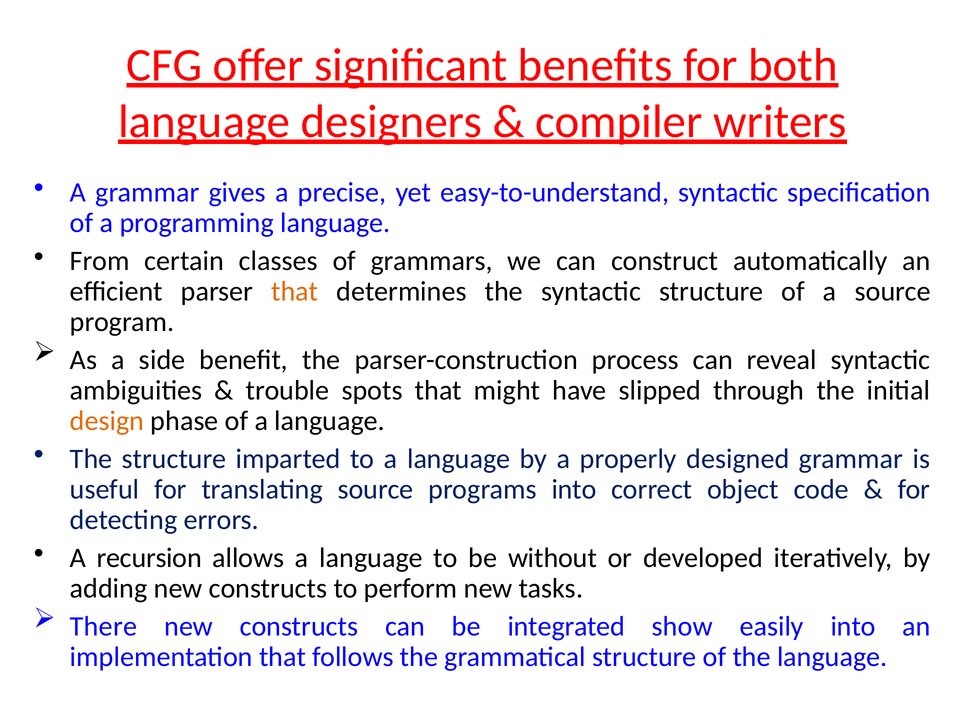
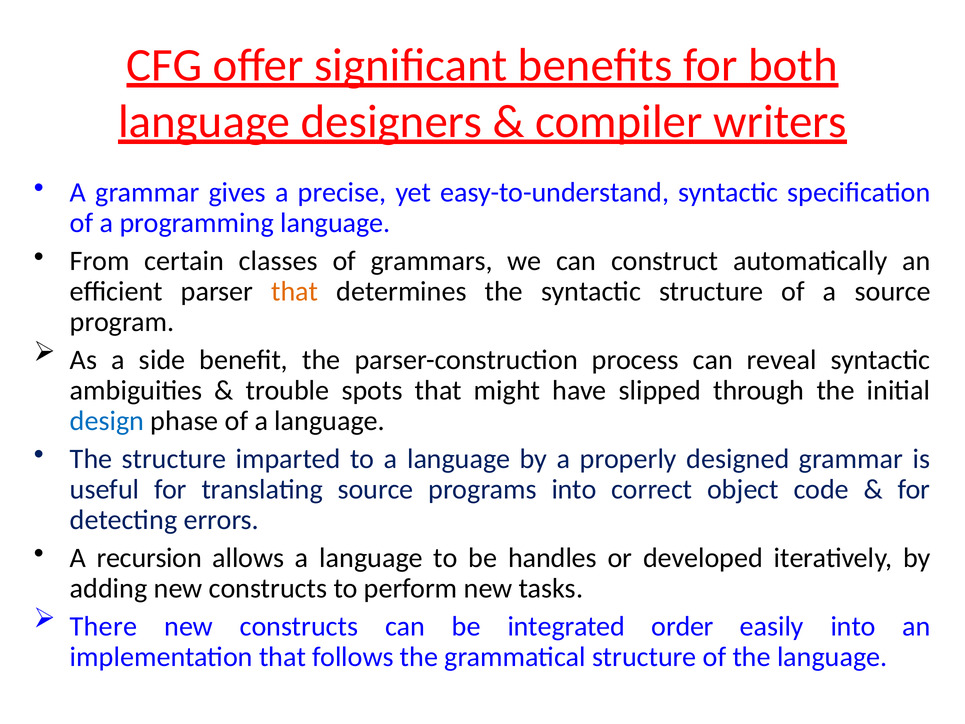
design colour: orange -> blue
without: without -> handles
show: show -> order
